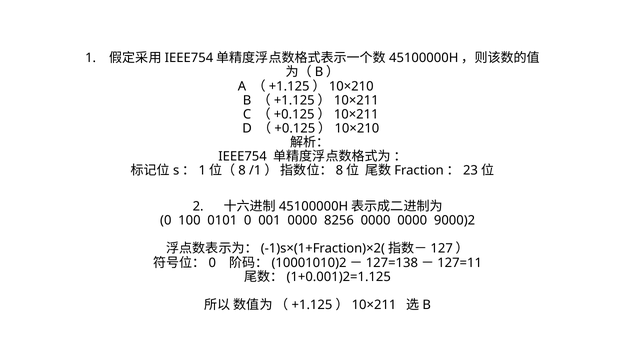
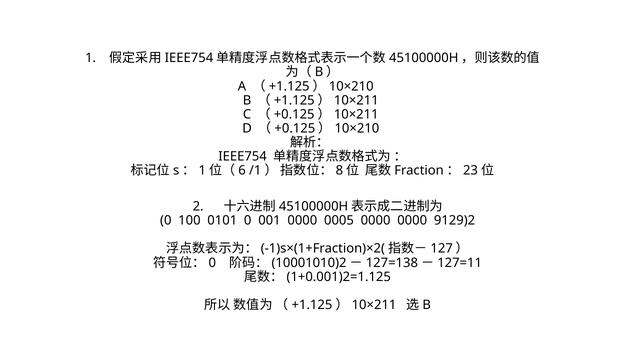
8 at (242, 170): 8 -> 6
8256: 8256 -> 0005
9000)2: 9000)2 -> 9129)2
